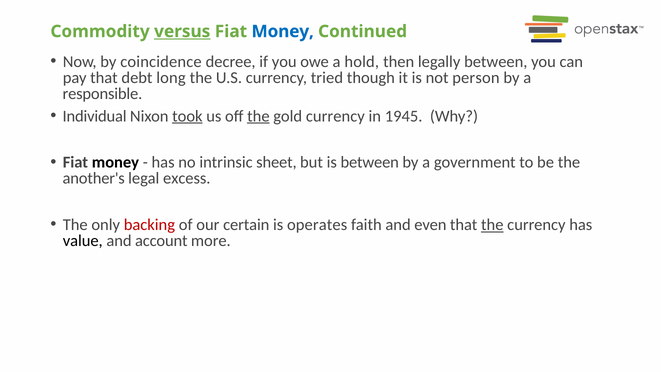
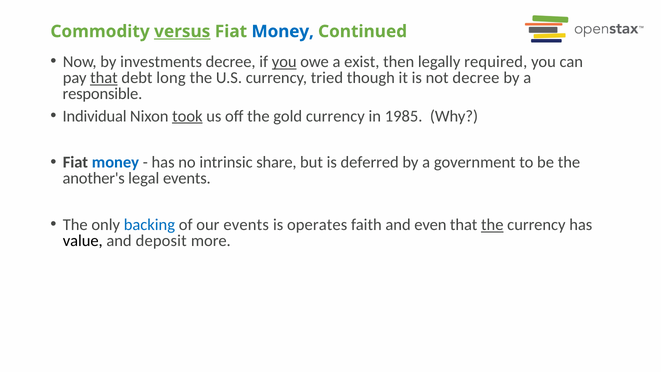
coincidence: coincidence -> investments
you at (284, 62) underline: none -> present
hold: hold -> exist
legally between: between -> required
that at (104, 78) underline: none -> present
not person: person -> decree
the at (258, 116) underline: present -> none
1945: 1945 -> 1985
money at (115, 162) colour: black -> blue
sheet: sheet -> share
is between: between -> deferred
legal excess: excess -> events
backing colour: red -> blue
our certain: certain -> events
account: account -> deposit
